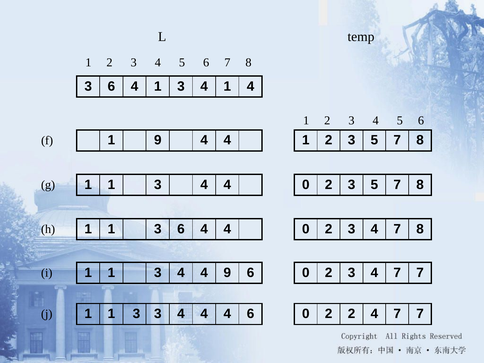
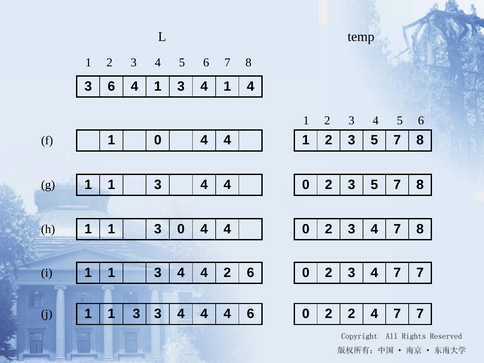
1 9: 9 -> 0
1 3 6: 6 -> 0
4 9: 9 -> 2
